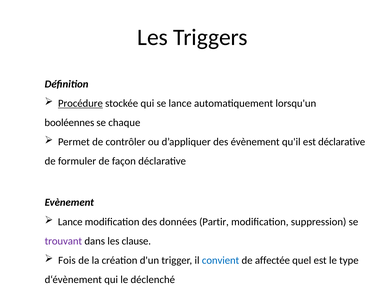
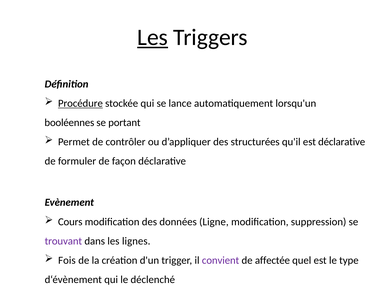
Les at (153, 37) underline: none -> present
chaque: chaque -> portant
évènement: évènement -> structurées
Lance at (70, 222): Lance -> Cours
Partir: Partir -> Ligne
clause: clause -> lignes
convient colour: blue -> purple
